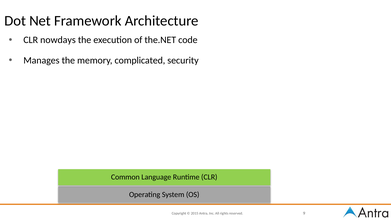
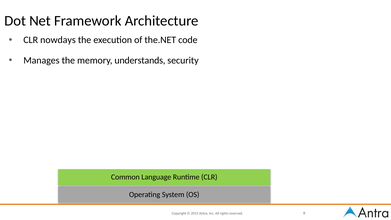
complicated: complicated -> understands
